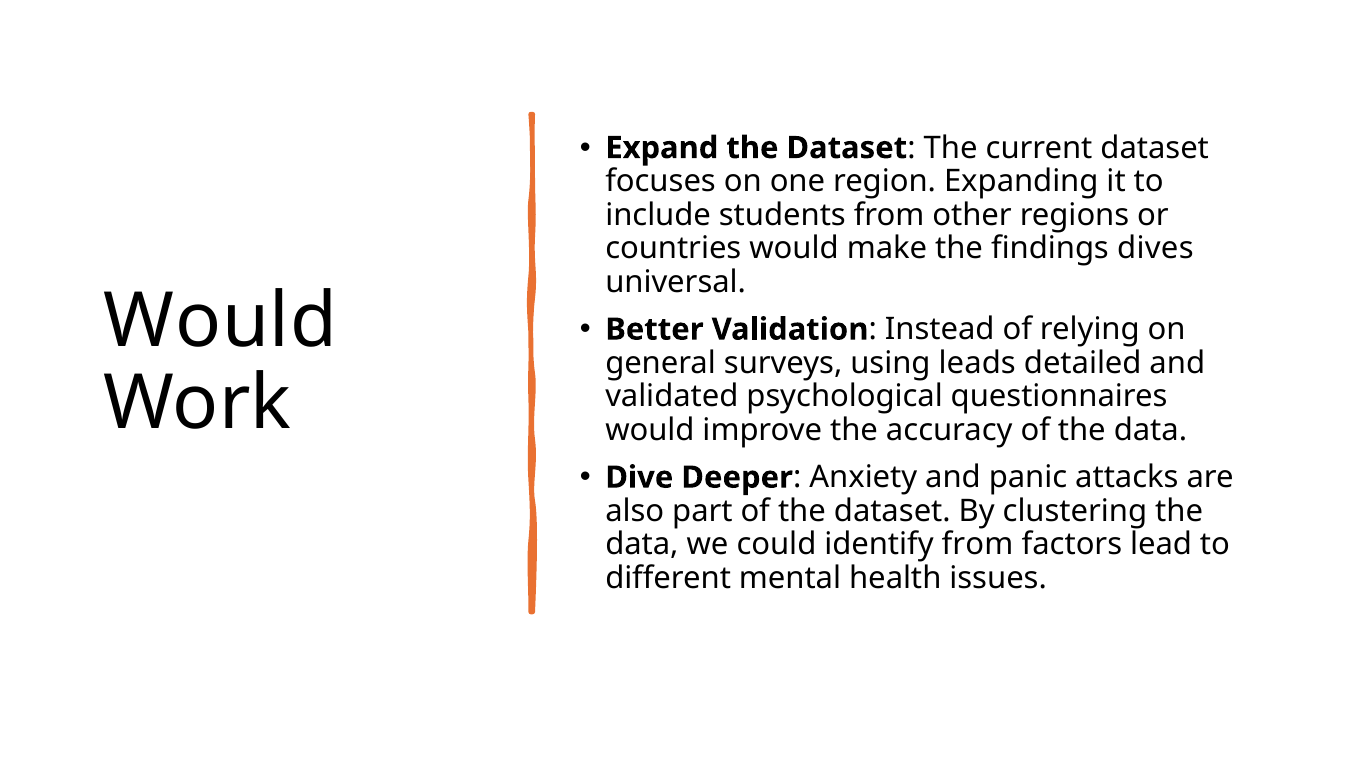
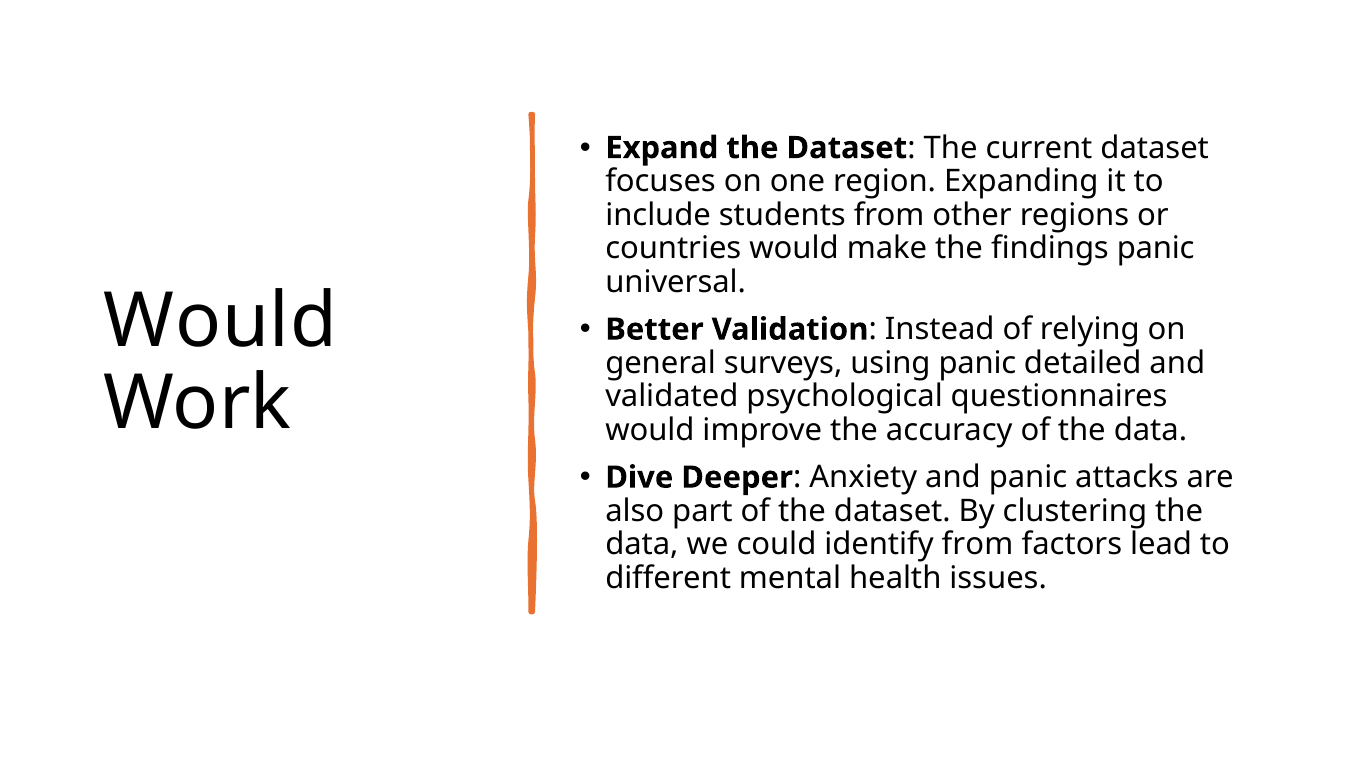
findings dives: dives -> panic
using leads: leads -> panic
